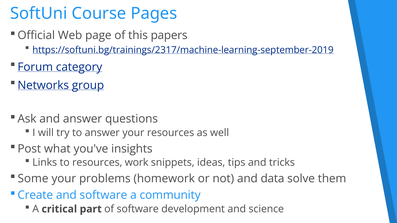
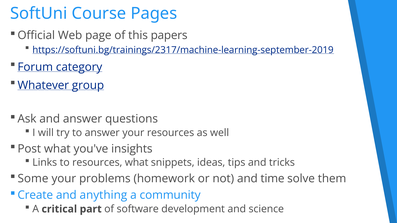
Networks: Networks -> Whatever
resources work: work -> what
data: data -> time
and software: software -> anything
